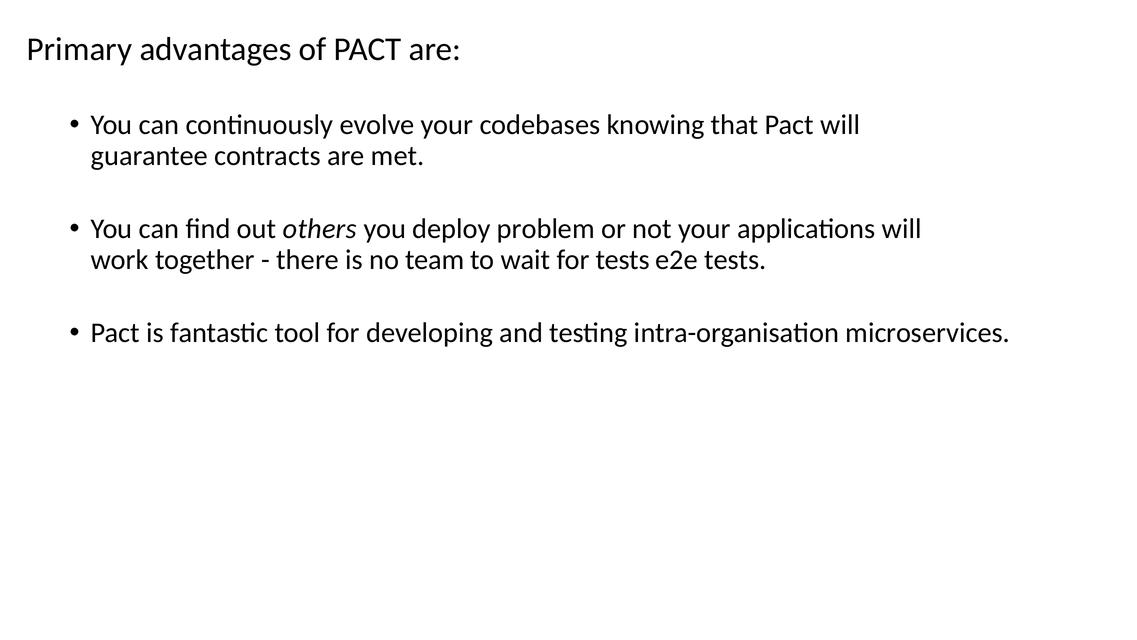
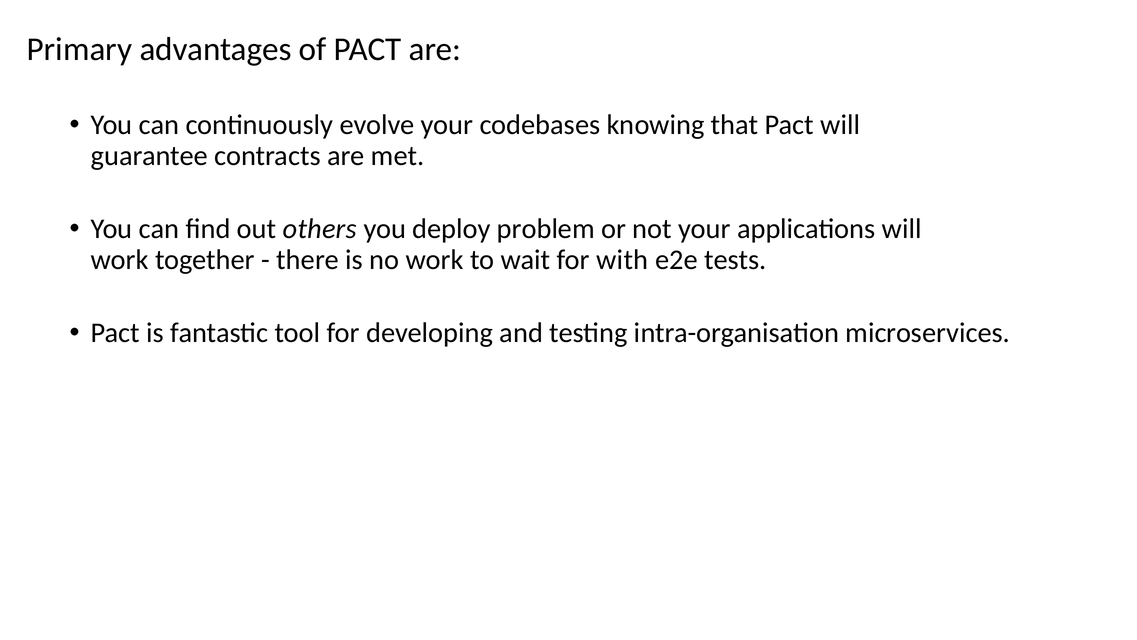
no team: team -> work
for tests: tests -> with
